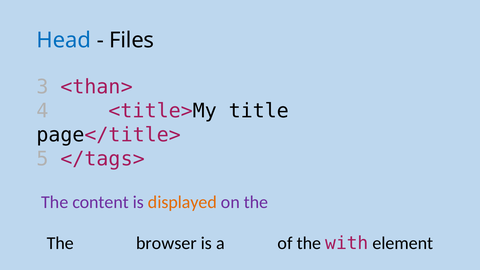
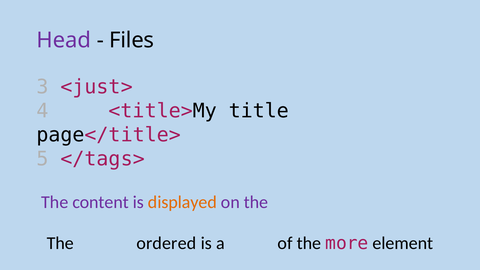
Head colour: blue -> purple
<than>: <than> -> <just>
browser: browser -> ordered
with: with -> more
